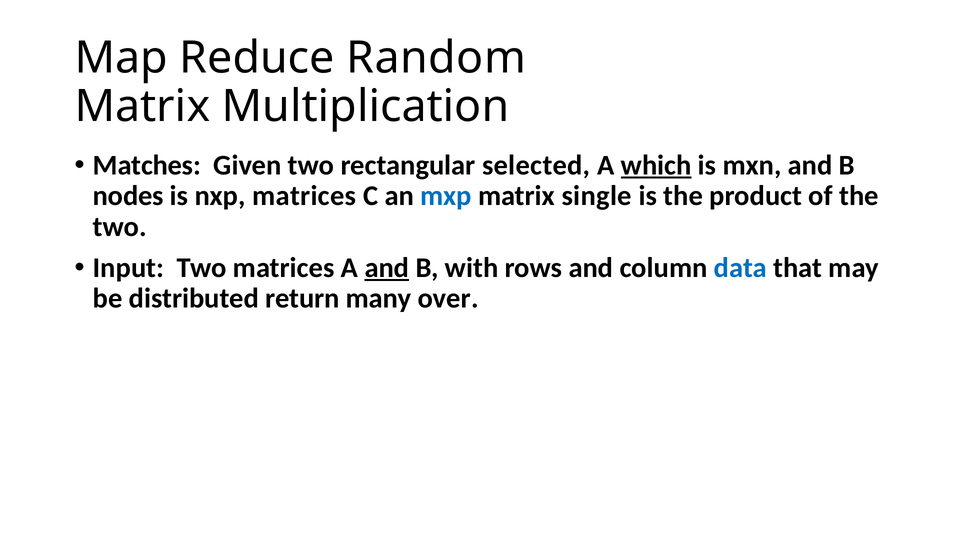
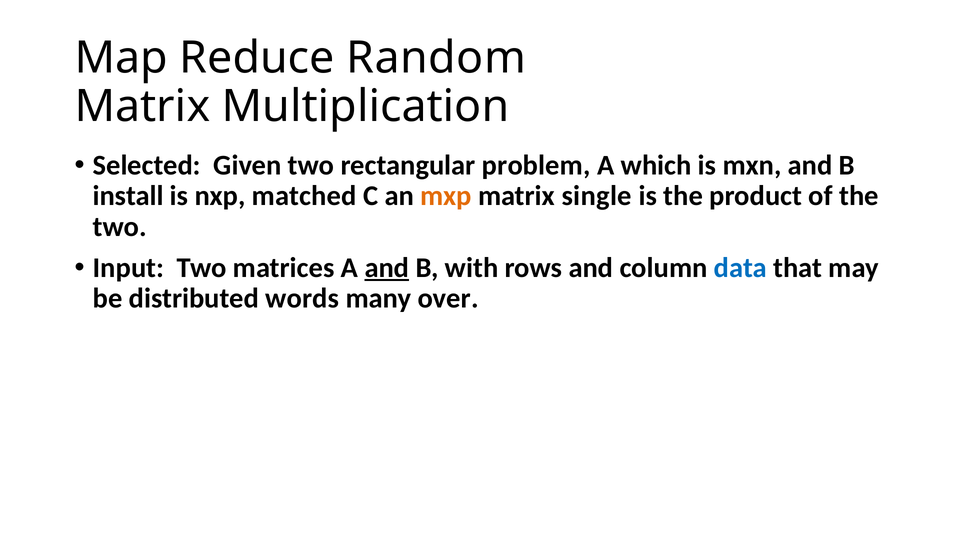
Matches: Matches -> Selected
selected: selected -> problem
which underline: present -> none
nodes: nodes -> install
nxp matrices: matrices -> matched
mxp colour: blue -> orange
return: return -> words
